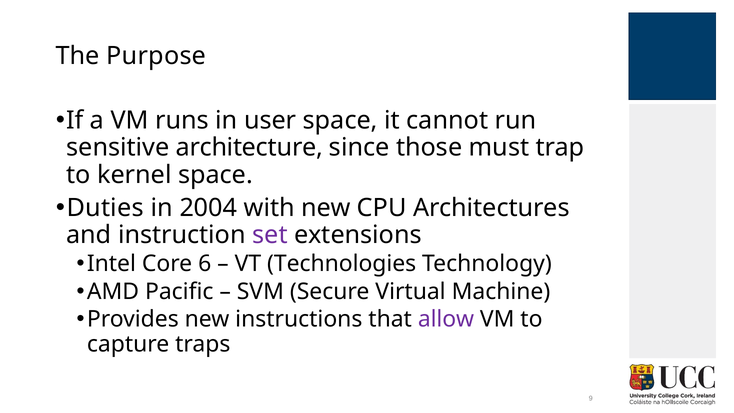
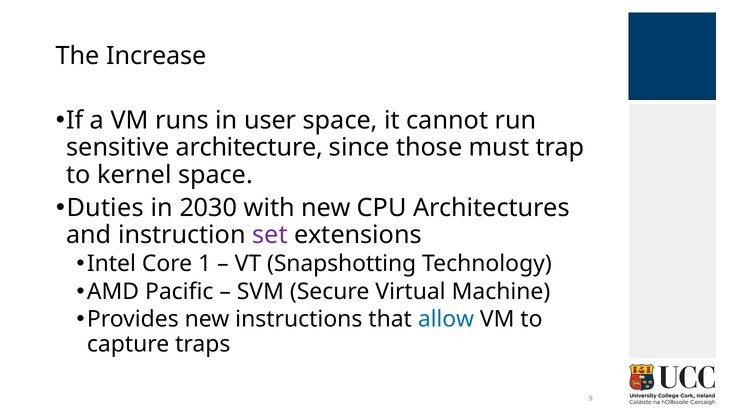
Purpose: Purpose -> Increase
2004: 2004 -> 2030
6: 6 -> 1
Technologies: Technologies -> Snapshotting
allow colour: purple -> blue
